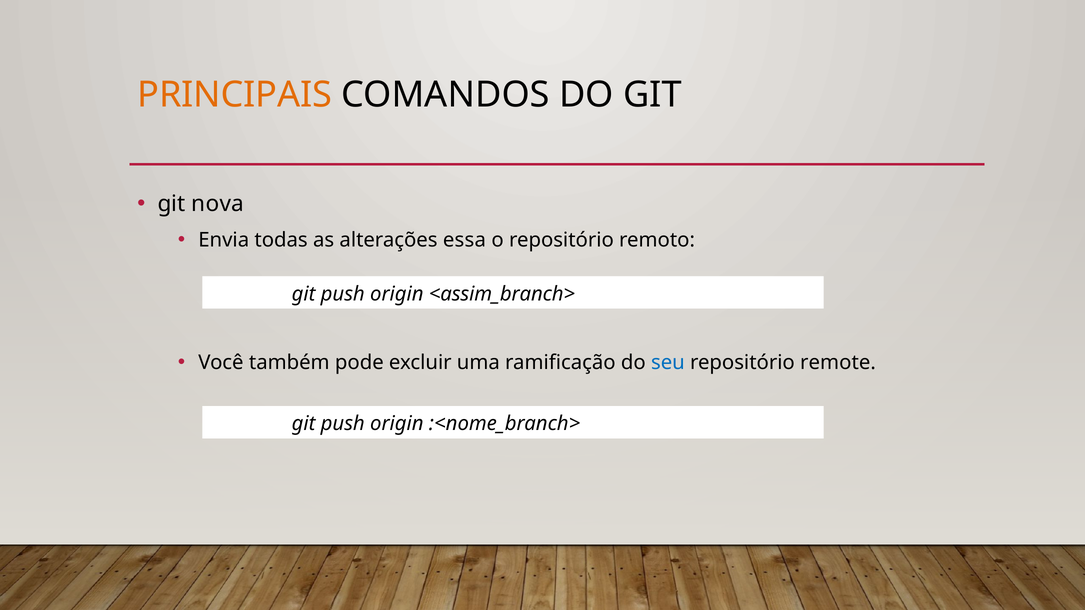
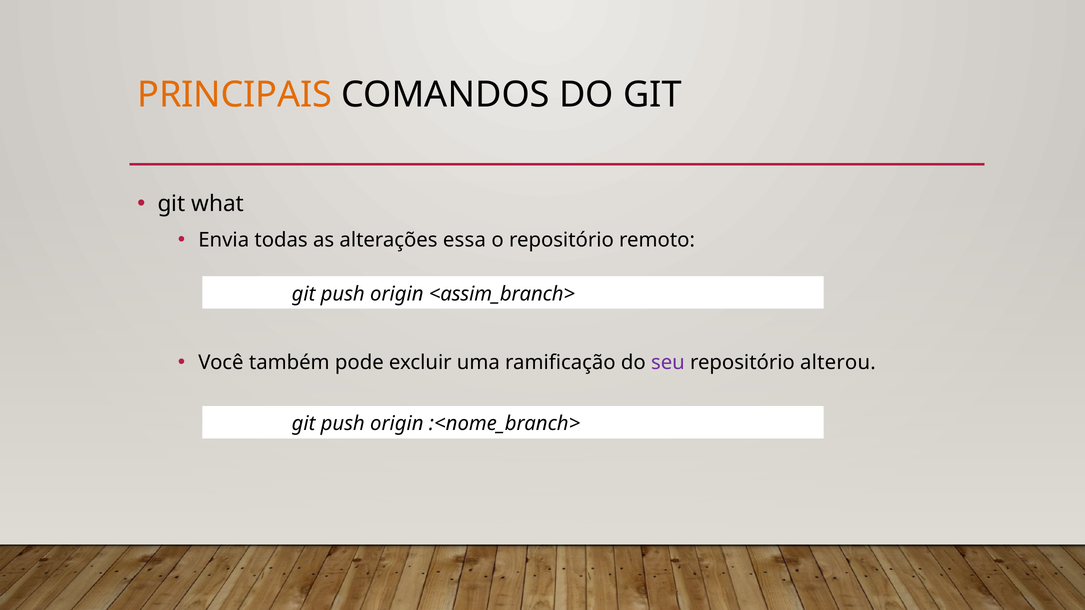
nova: nova -> what
seu colour: blue -> purple
remote: remote -> alterou
